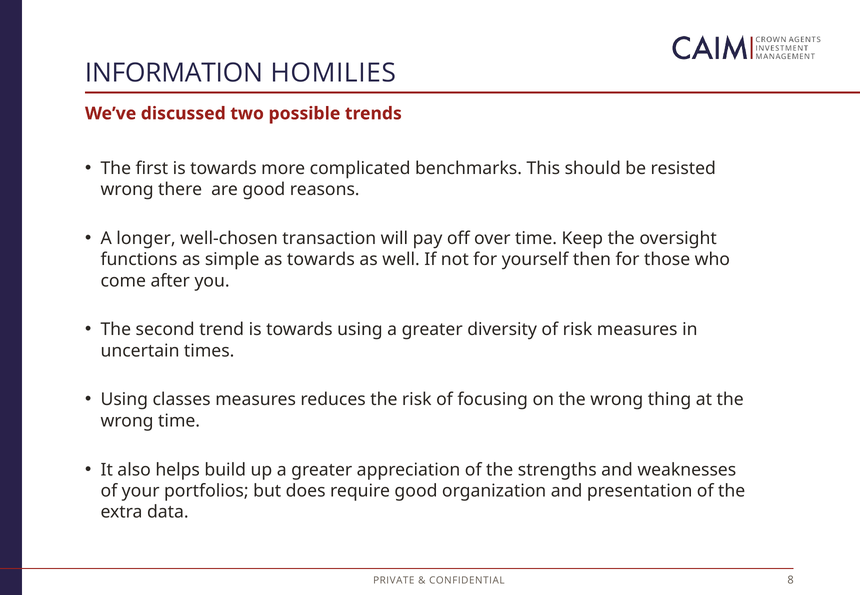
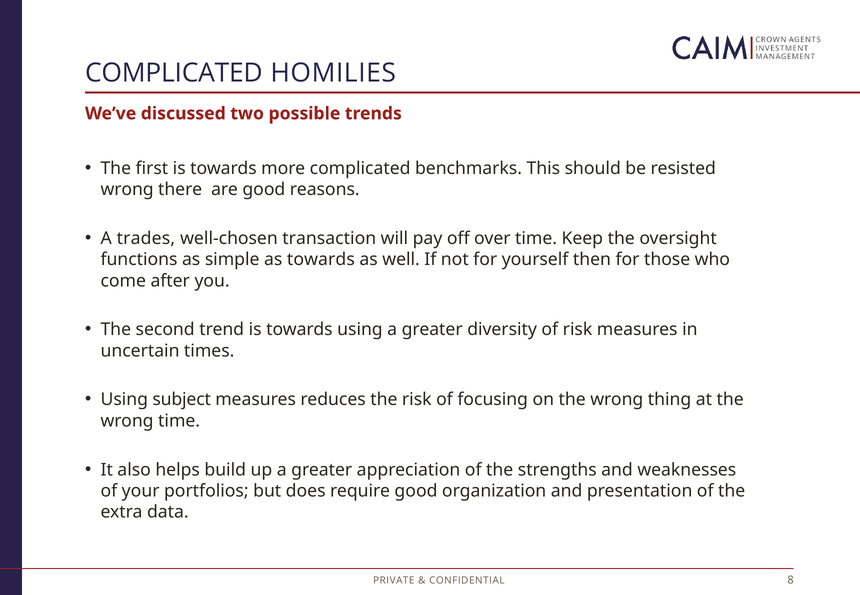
INFORMATION at (174, 73): INFORMATION -> COMPLICATED
longer: longer -> trades
classes: classes -> subject
